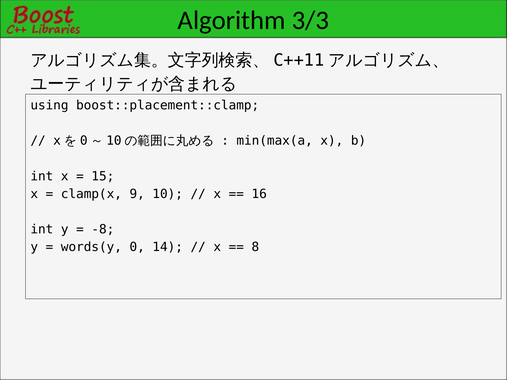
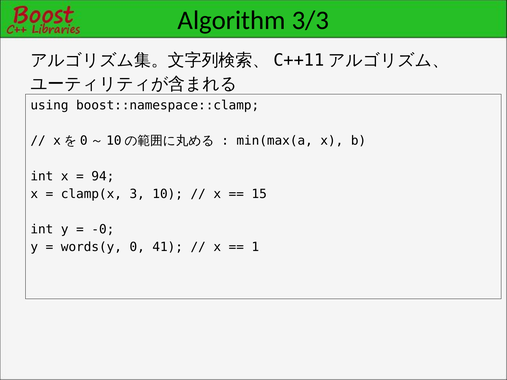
boost::placement::clamp: boost::placement::clamp -> boost::namespace::clamp
15: 15 -> 94
9: 9 -> 3
16: 16 -> 15
-8: -8 -> -0
14: 14 -> 41
8: 8 -> 1
